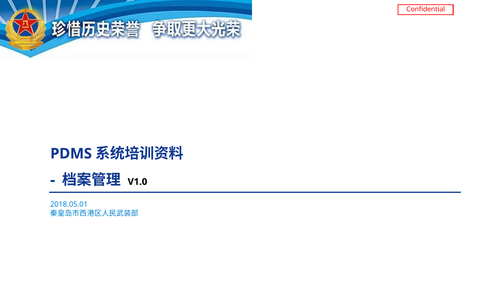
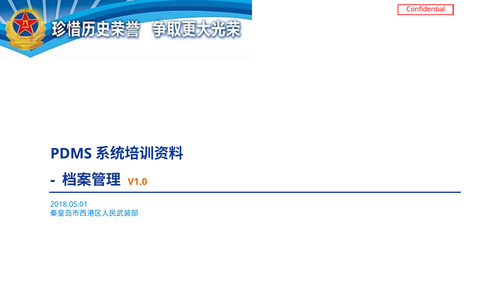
V1.0 colour: black -> orange
